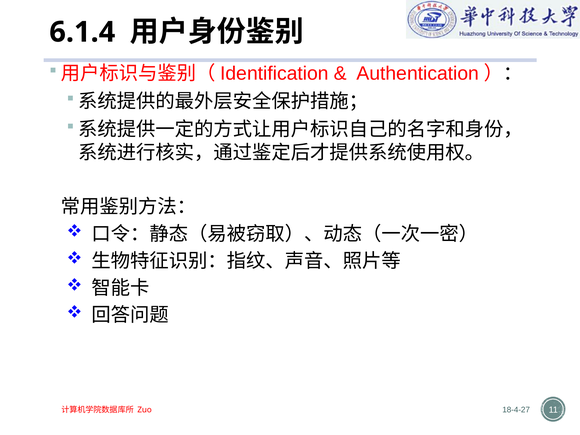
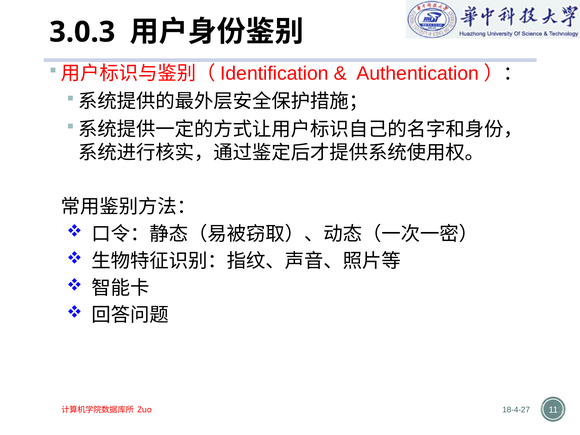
6.1.4: 6.1.4 -> 3.0.3
